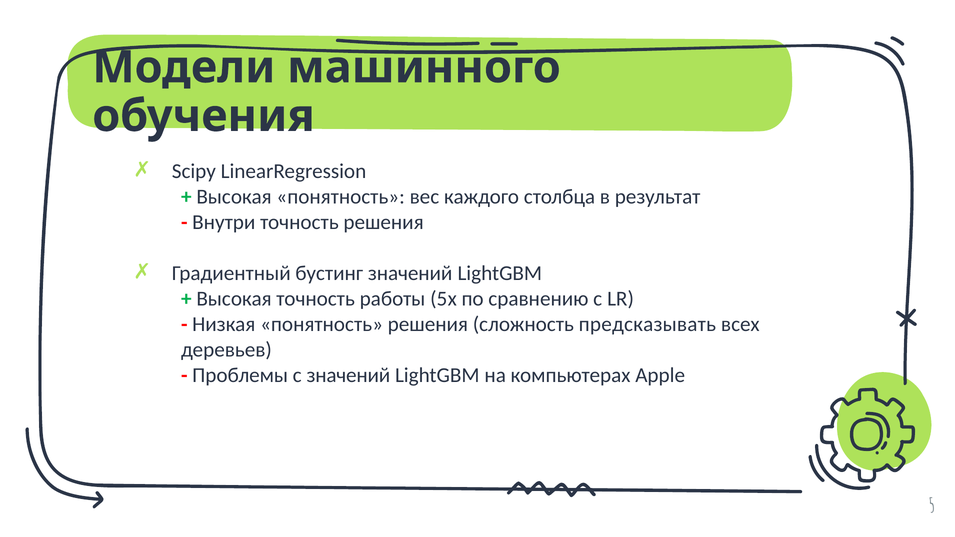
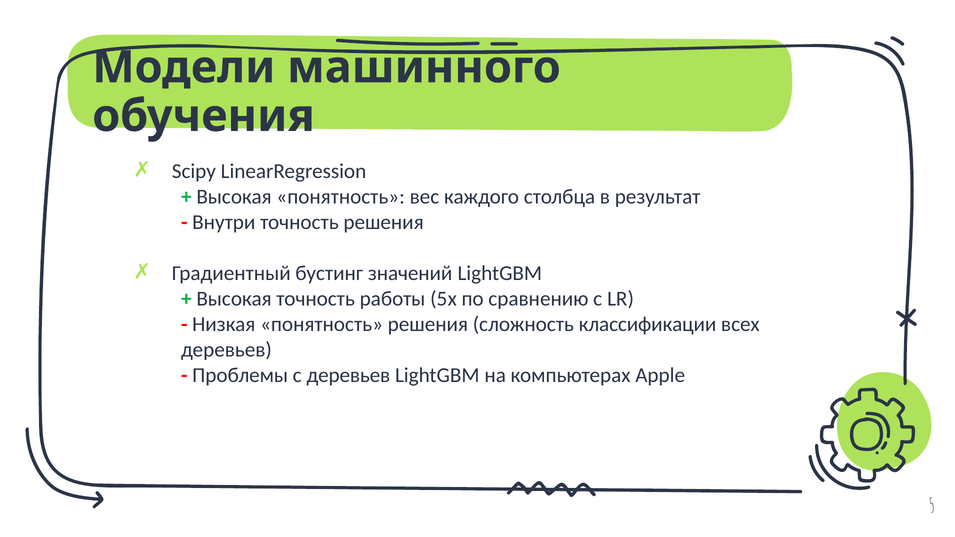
предсказывать: предсказывать -> классификации
с значений: значений -> деревьев
